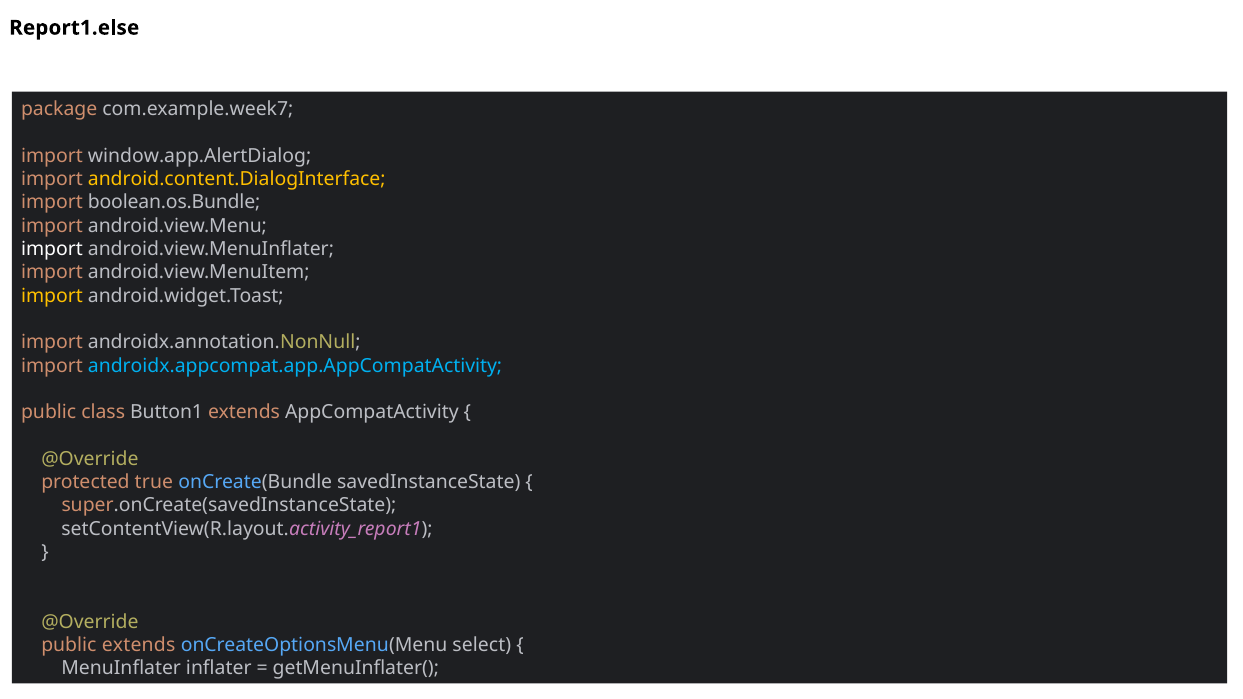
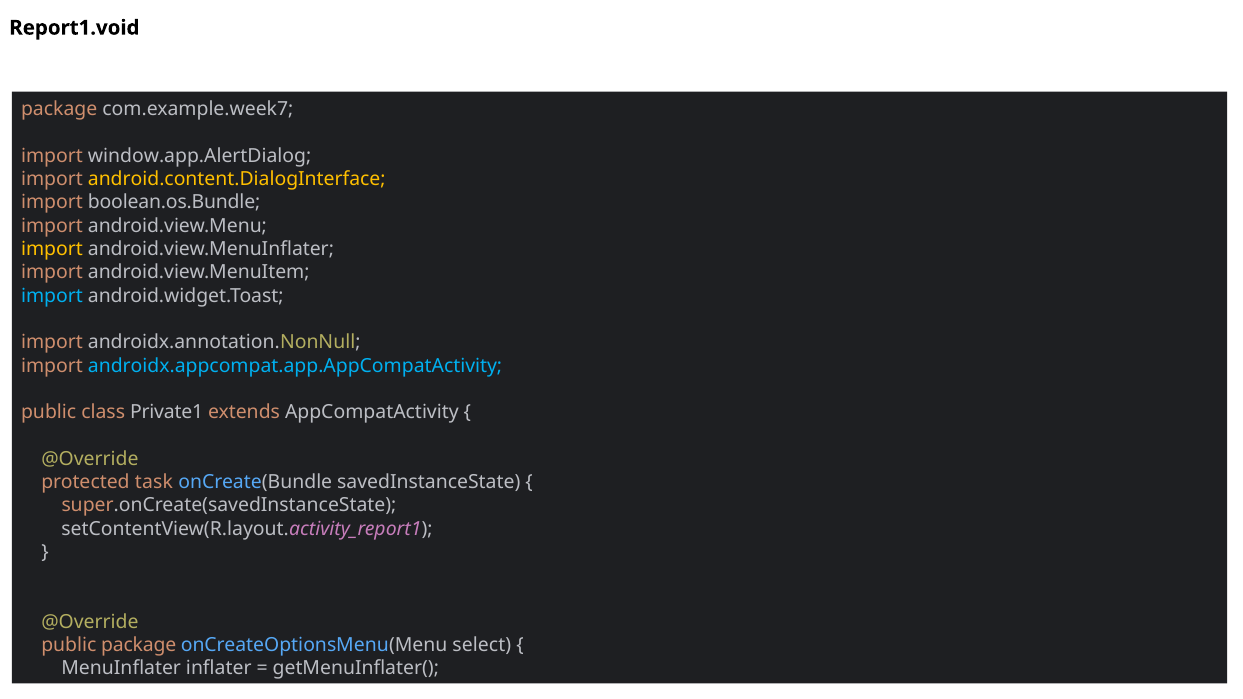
Report1.else: Report1.else -> Report1.void
import at (52, 249) colour: white -> yellow
import at (52, 296) colour: yellow -> light blue
Button1: Button1 -> Private1
true: true -> task
public extends: extends -> package
